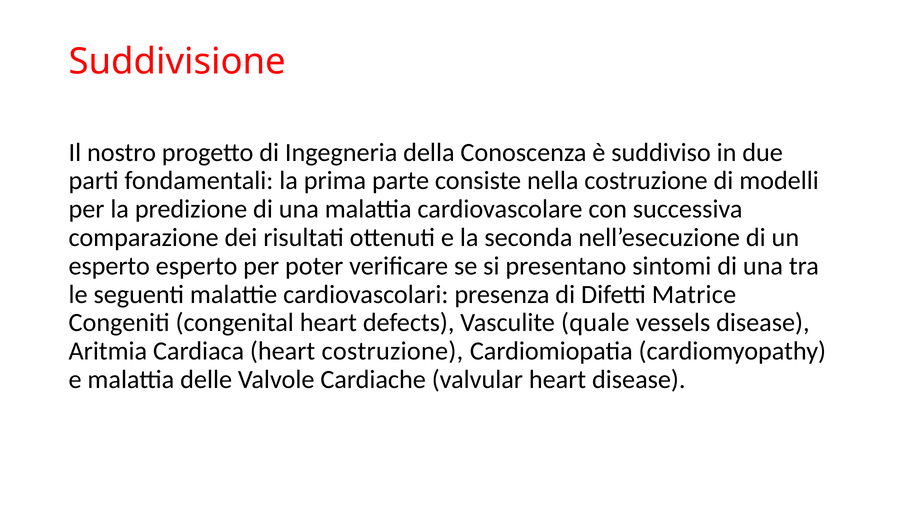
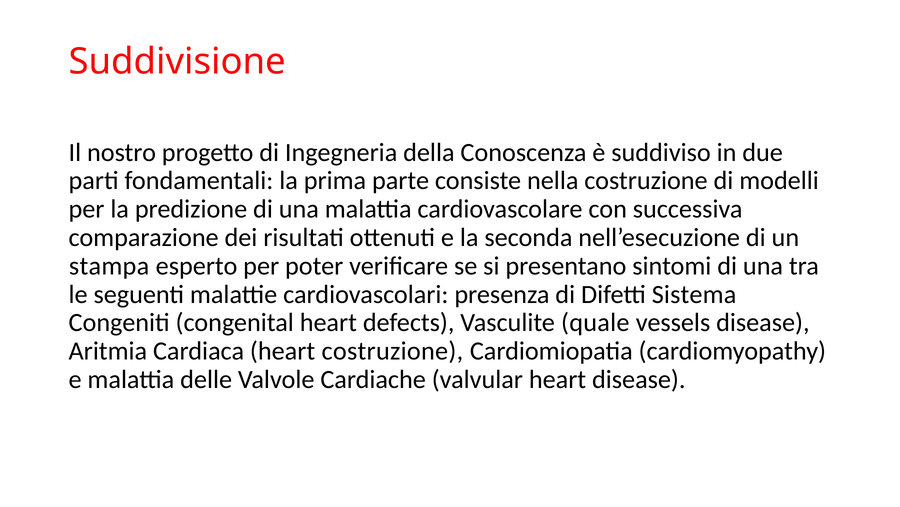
esperto at (109, 266): esperto -> stampa
Matrice: Matrice -> Sistema
